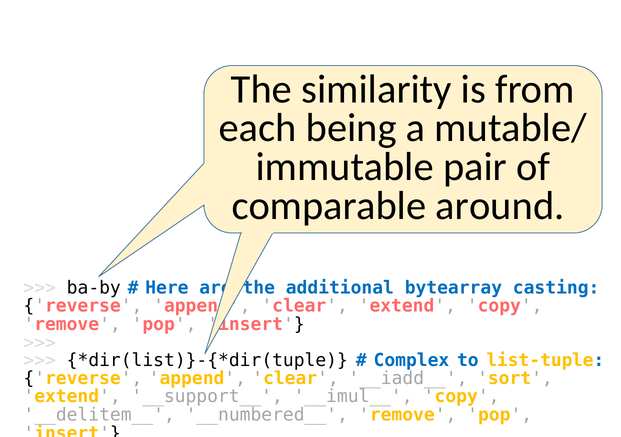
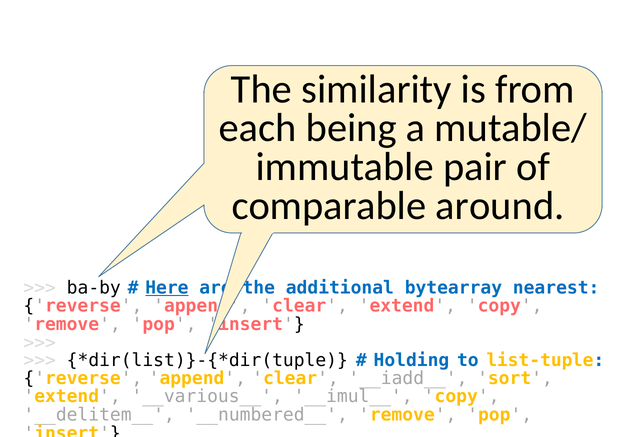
Here at (167, 288) underline: none -> present
casting: casting -> nearest
Complex: Complex -> Holding
__support__: __support__ -> __various__
